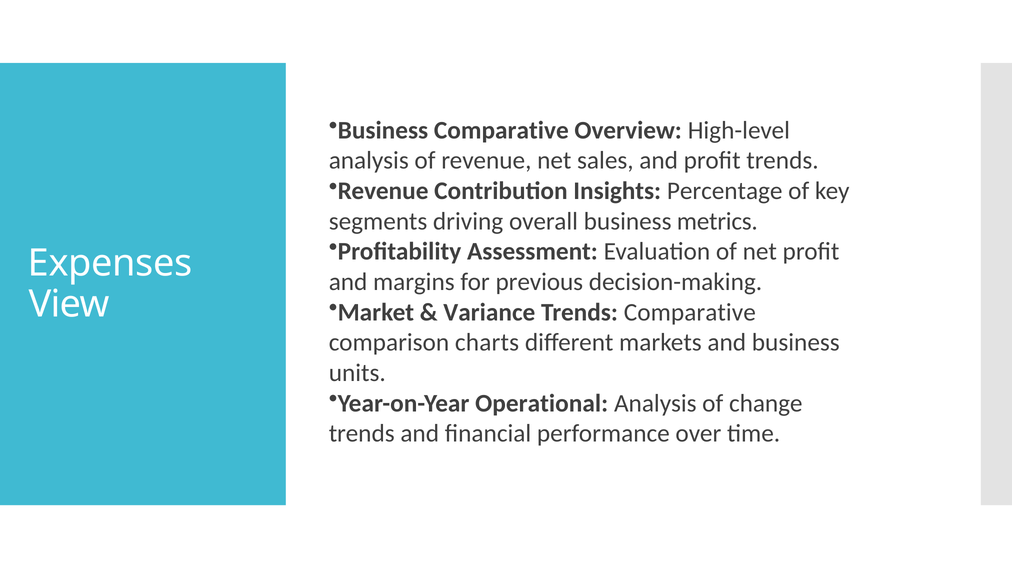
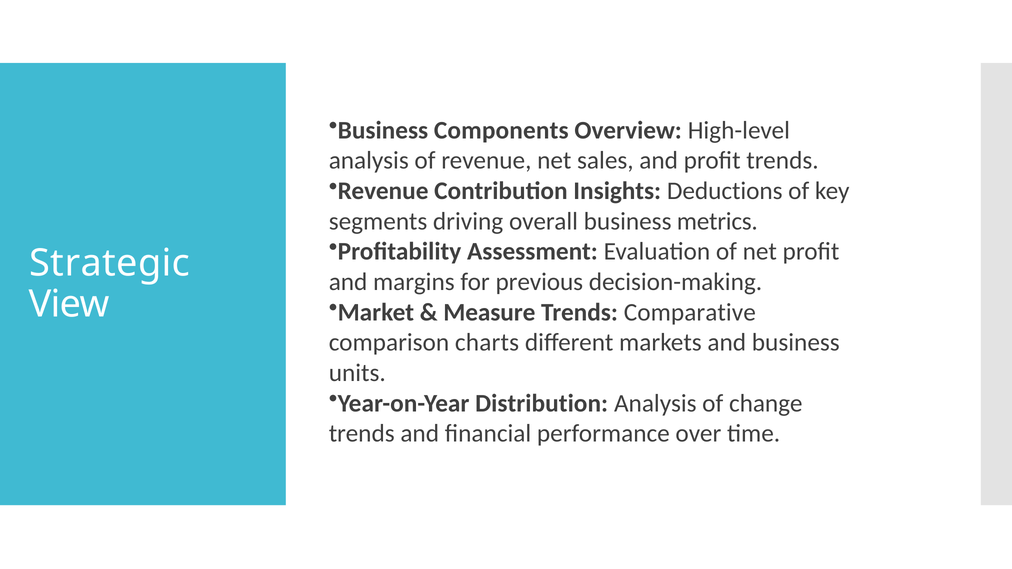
Business Comparative: Comparative -> Components
Percentage: Percentage -> Deductions
Expenses: Expenses -> Strategic
Variance: Variance -> Measure
Operational: Operational -> Distribution
